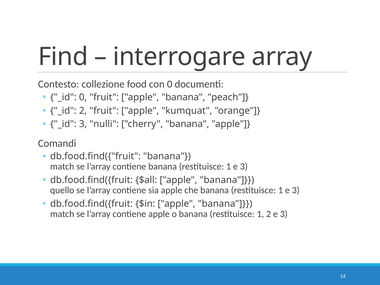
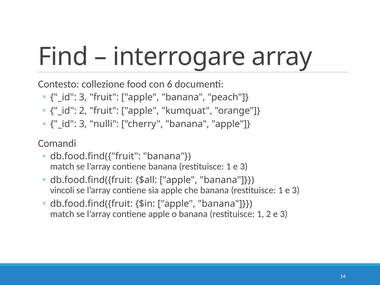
con 0: 0 -> 6
0 at (83, 97): 0 -> 3
quello: quello -> vincoli
